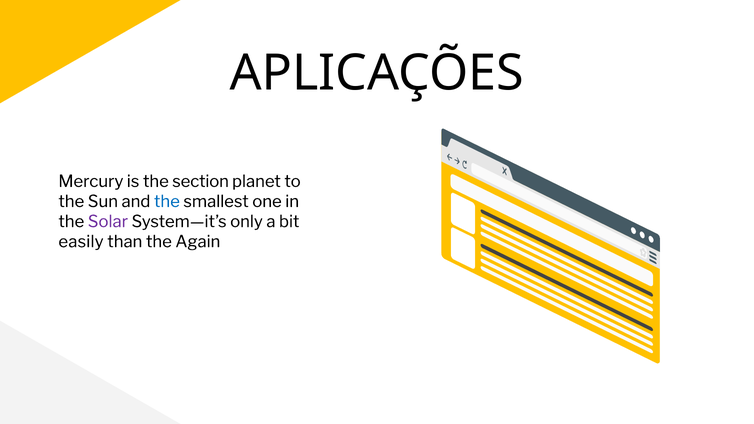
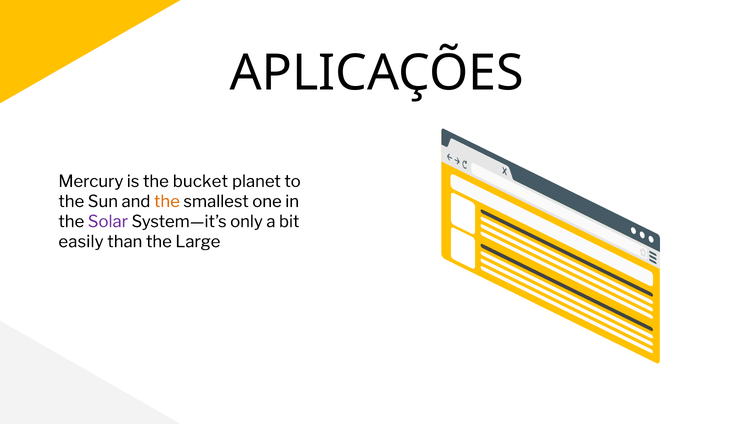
section: section -> bucket
the at (167, 202) colour: blue -> orange
Again: Again -> Large
